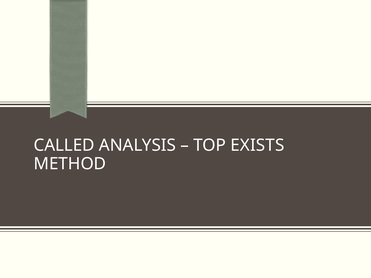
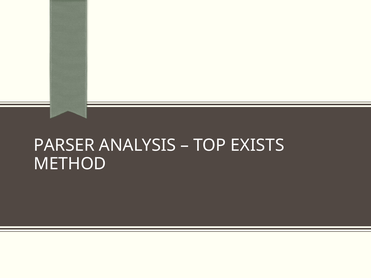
CALLED: CALLED -> PARSER
